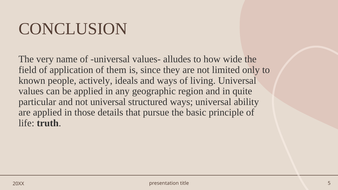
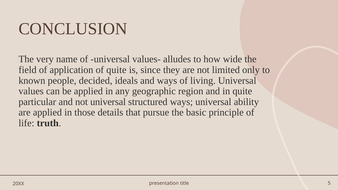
of them: them -> quite
actively: actively -> decided
